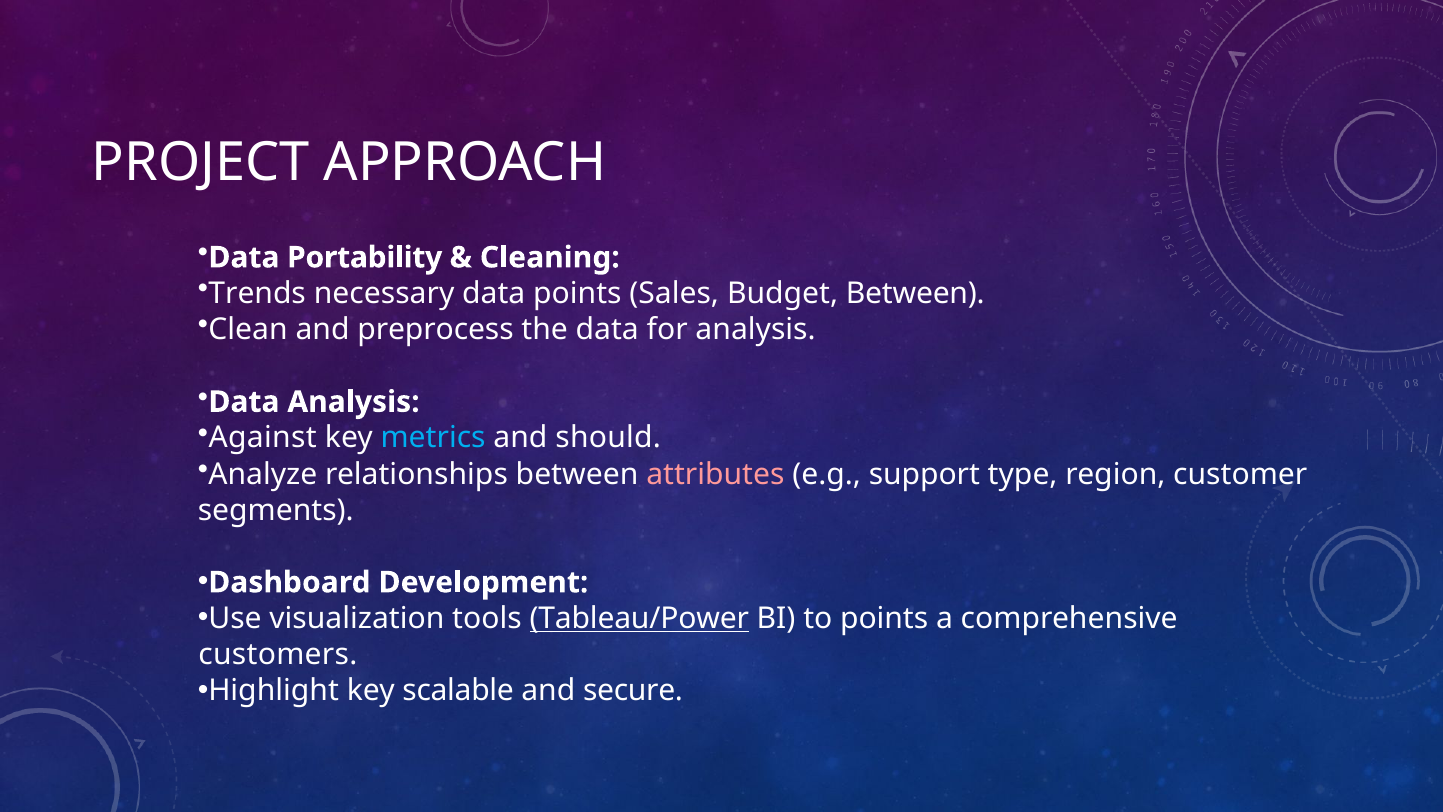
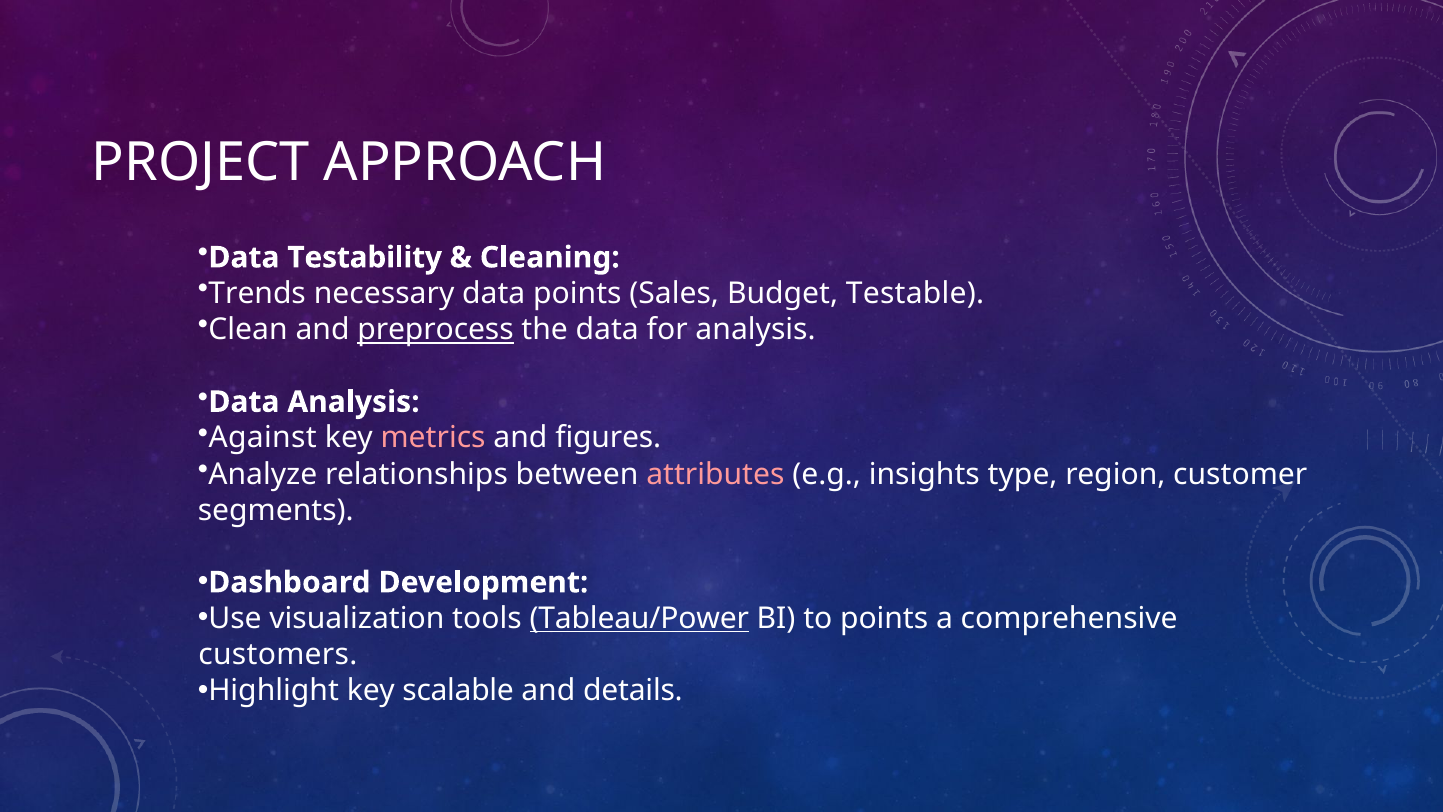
Portability: Portability -> Testability
Budget Between: Between -> Testable
preprocess underline: none -> present
metrics colour: light blue -> pink
should: should -> figures
support: support -> insights
secure: secure -> details
